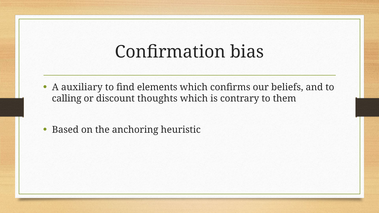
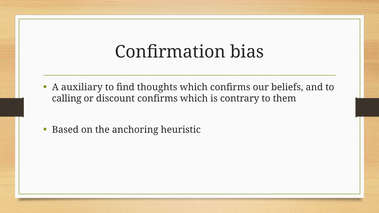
elements: elements -> thoughts
discount thoughts: thoughts -> confirms
